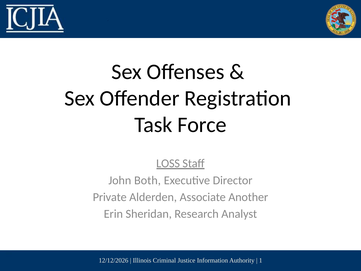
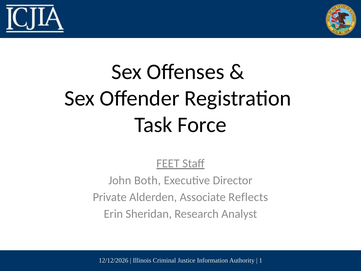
LOSS: LOSS -> FEET
Another: Another -> Reflects
